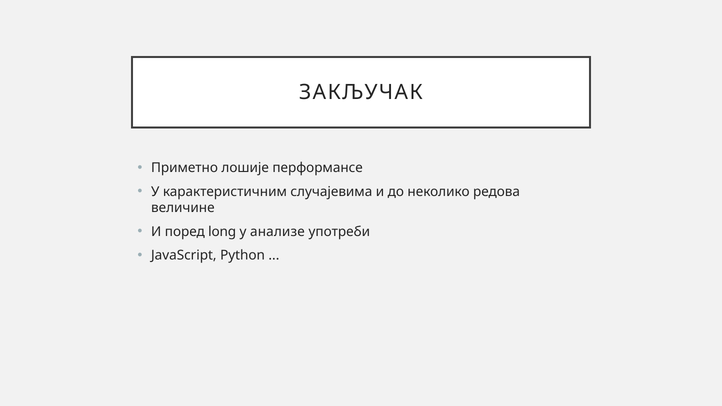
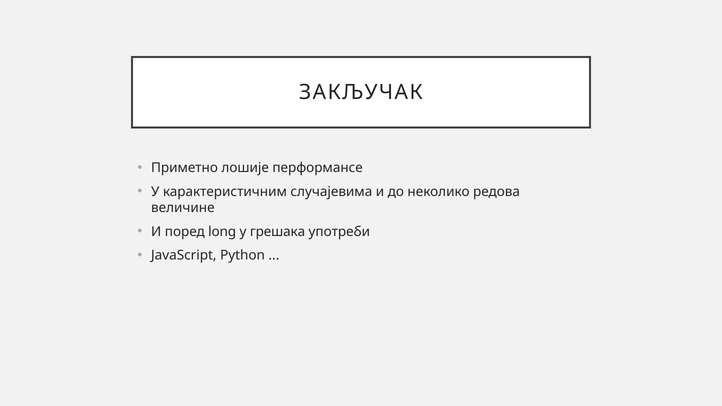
анализе: анализе -> грешака
